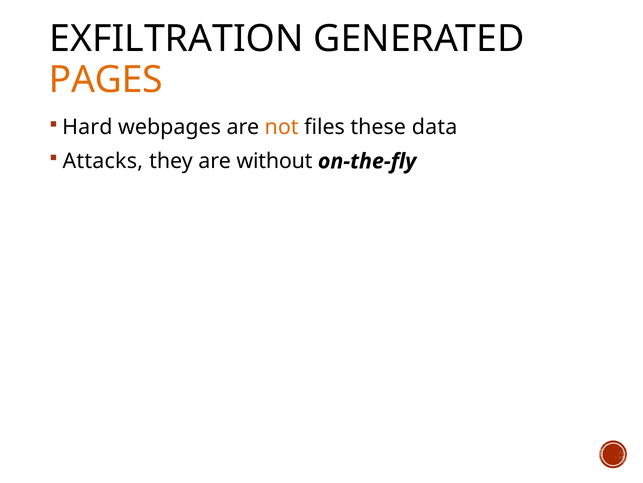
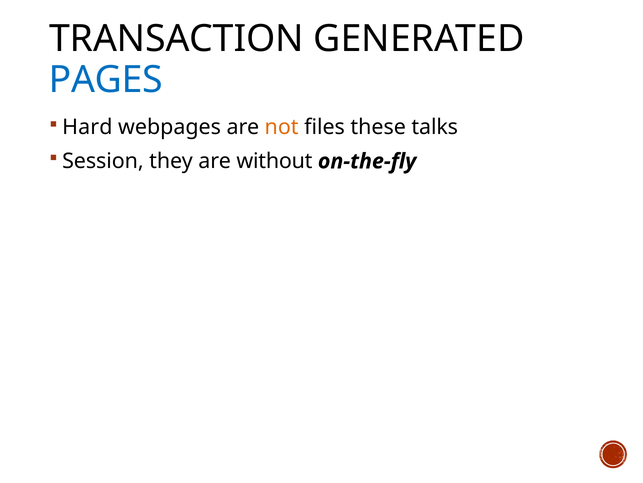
EXFILTRATION: EXFILTRATION -> TRANSACTION
PAGES colour: orange -> blue
data: data -> talks
Attacks: Attacks -> Session
